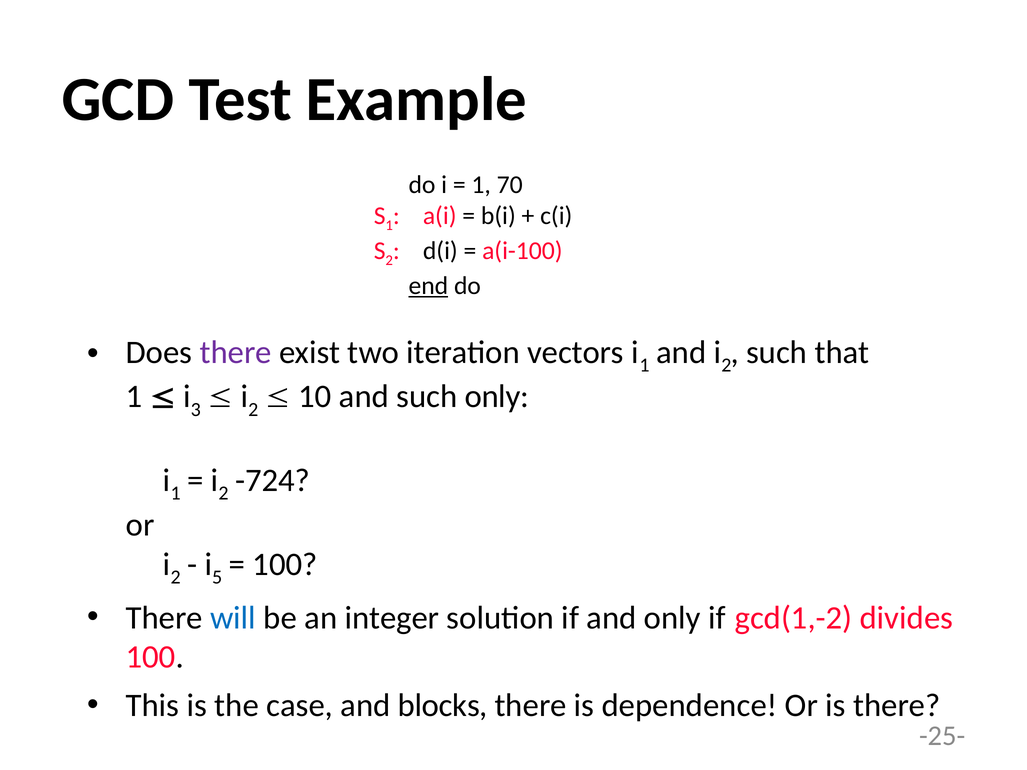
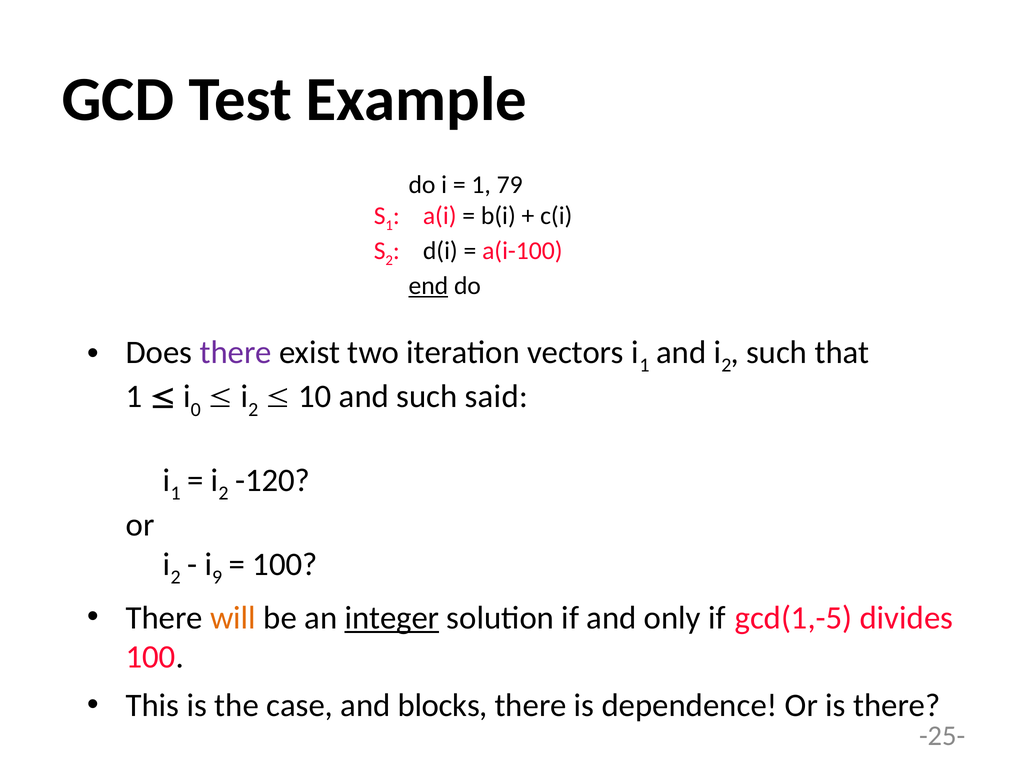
70: 70 -> 79
3: 3 -> 0
such only: only -> said
-724: -724 -> -120
5: 5 -> 9
will colour: blue -> orange
integer underline: none -> present
gcd(1,-2: gcd(1,-2 -> gcd(1,-5
